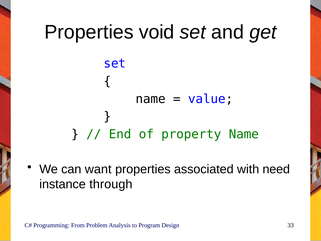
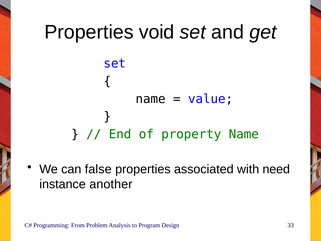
want: want -> false
through: through -> another
